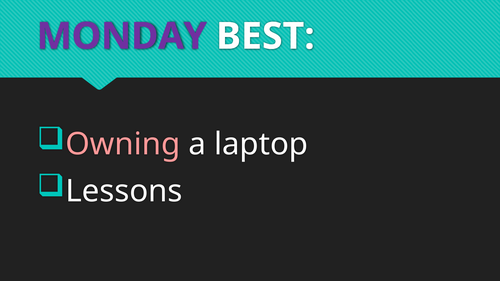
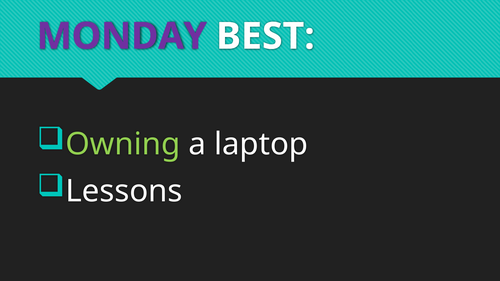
Owning colour: pink -> light green
